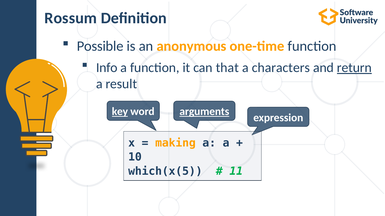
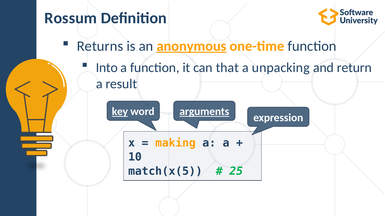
Possible: Possible -> Returns
anonymous underline: none -> present
Info: Info -> Into
characters: characters -> unpacking
return underline: present -> none
which(x(5: which(x(5 -> match(x(5
11: 11 -> 25
